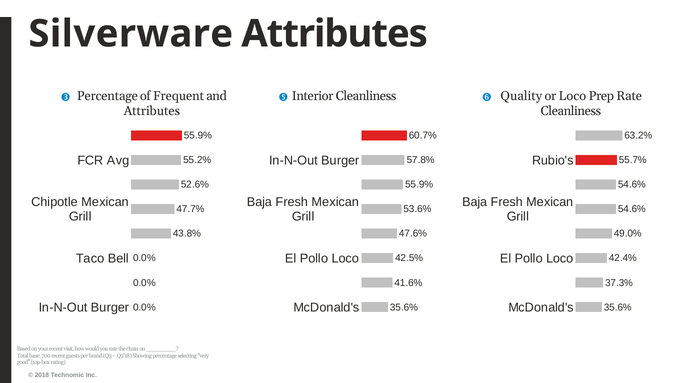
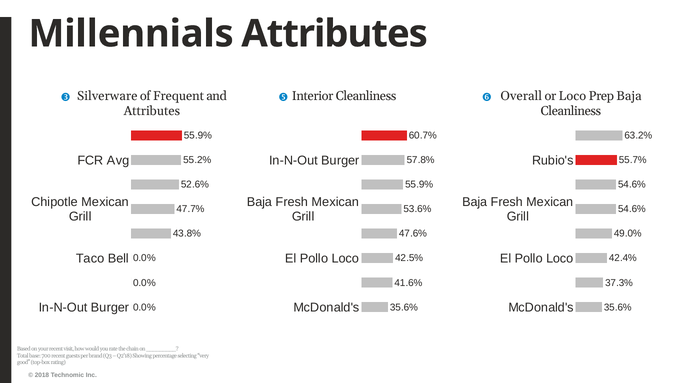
Silverware: Silverware -> Millennials
Percentage at (107, 96): Percentage -> Silverware
Quality: Quality -> Overall
Prep Rate: Rate -> Baja
